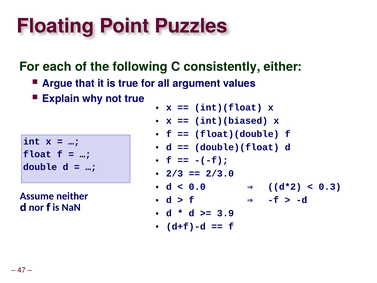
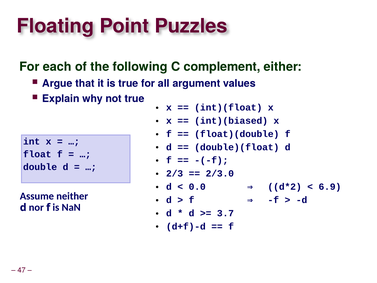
consistently: consistently -> complement
0.3: 0.3 -> 6.9
3.9: 3.9 -> 3.7
